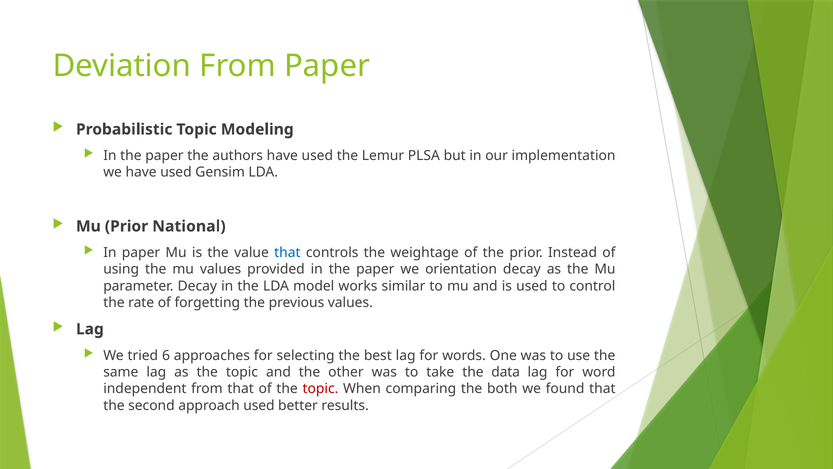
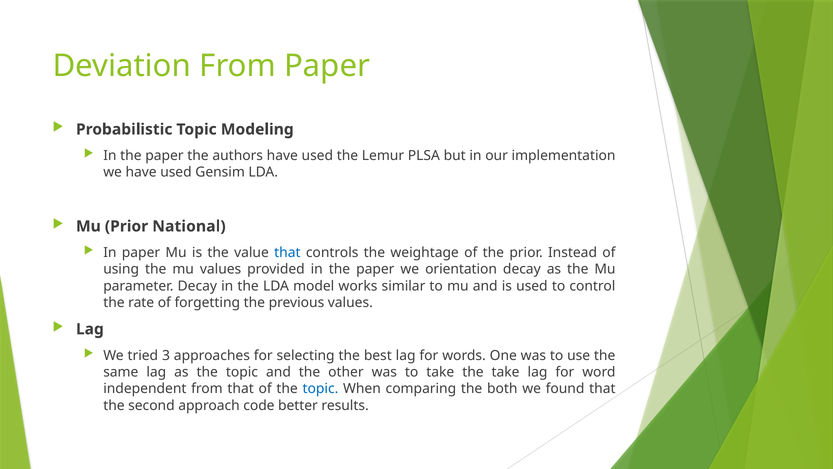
6: 6 -> 3
the data: data -> take
topic at (320, 388) colour: red -> blue
approach used: used -> code
